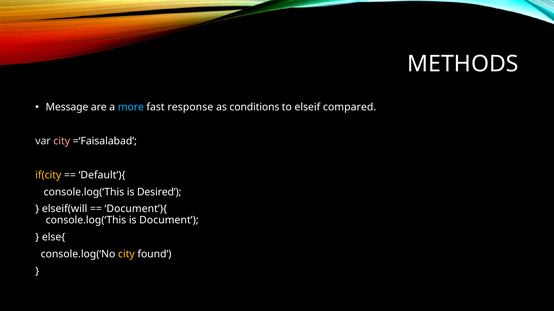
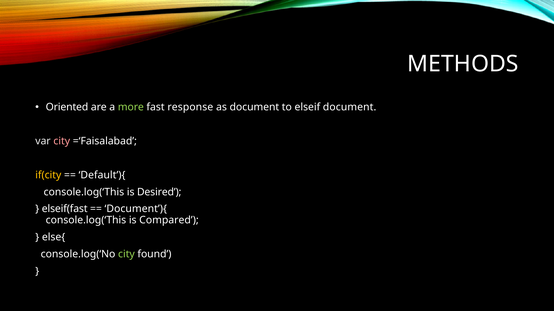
Message: Message -> Oriented
more colour: light blue -> light green
as conditions: conditions -> document
elseif compared: compared -> document
elseif(will: elseif(will -> elseif(fast
Document: Document -> Compared
city at (126, 255) colour: yellow -> light green
